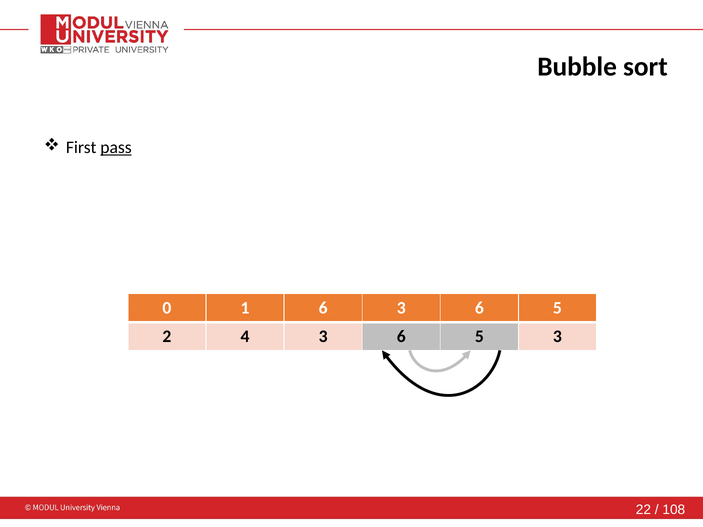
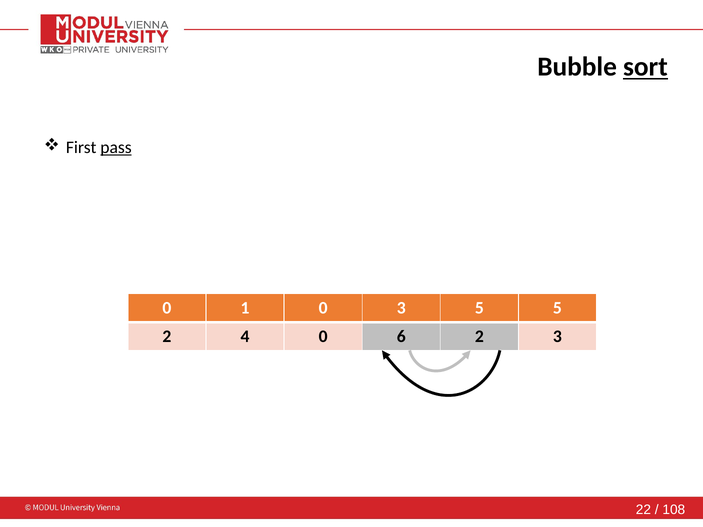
sort underline: none -> present
1 6: 6 -> 0
6 at (479, 308): 6 -> 5
4 3: 3 -> 0
5 at (479, 337): 5 -> 2
